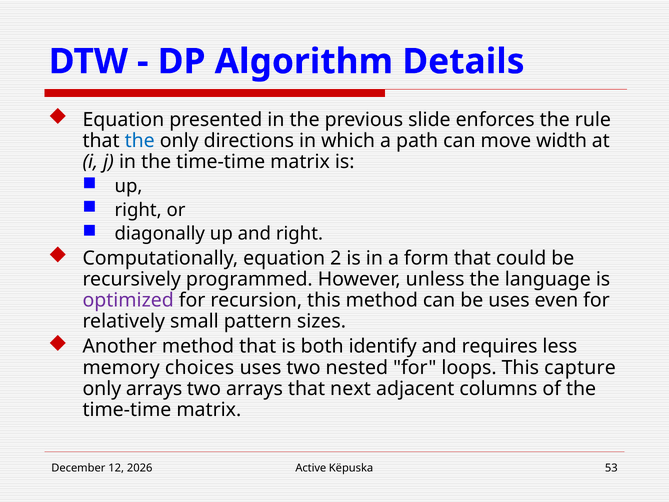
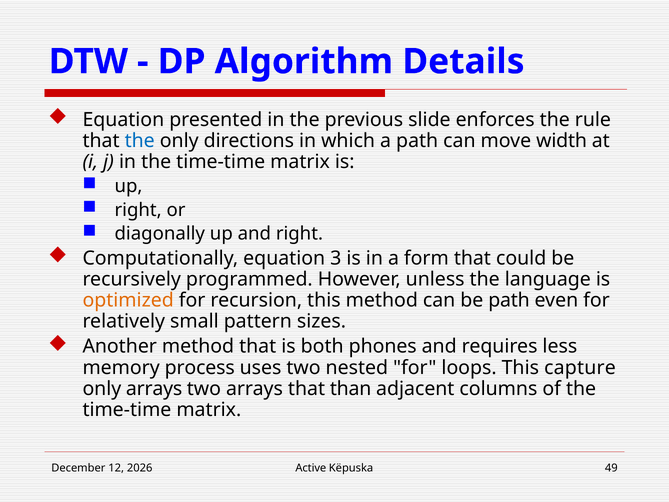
2: 2 -> 3
optimized colour: purple -> orange
be uses: uses -> path
identify: identify -> phones
choices: choices -> process
next: next -> than
53: 53 -> 49
